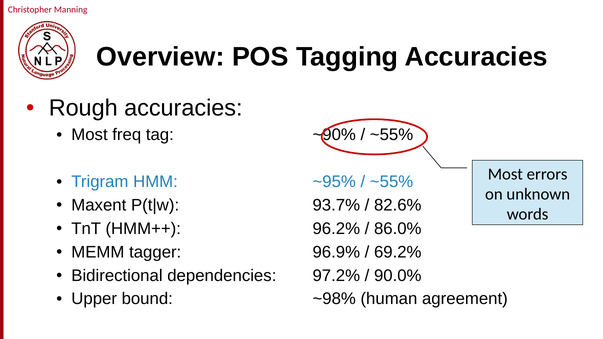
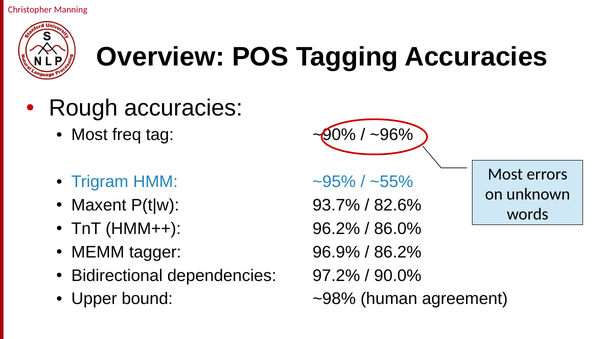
~55% at (392, 135): ~55% -> ~96%
69.2%: 69.2% -> 86.2%
